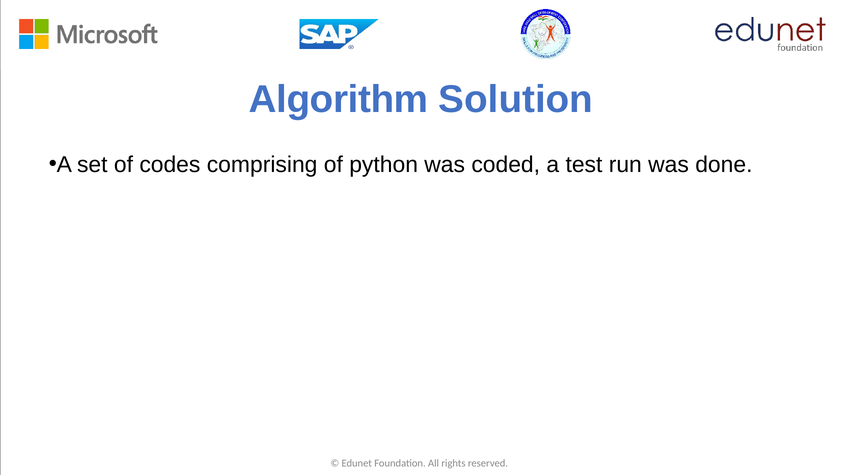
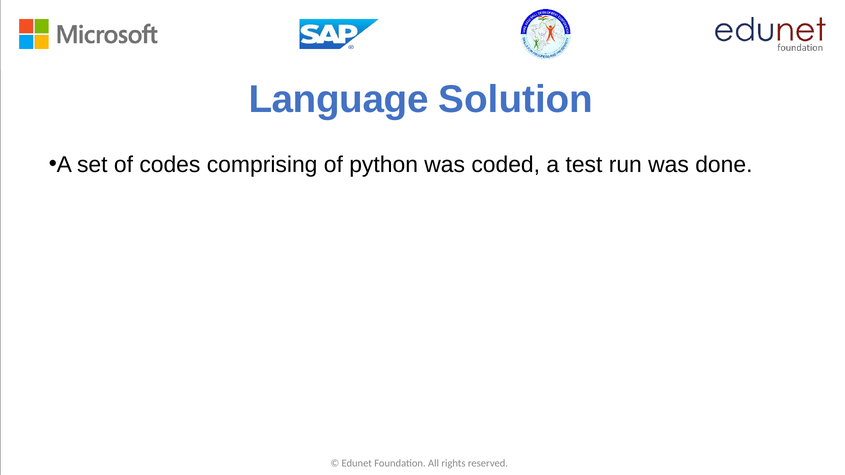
Algorithm: Algorithm -> Language
